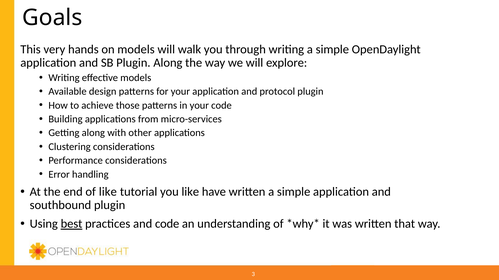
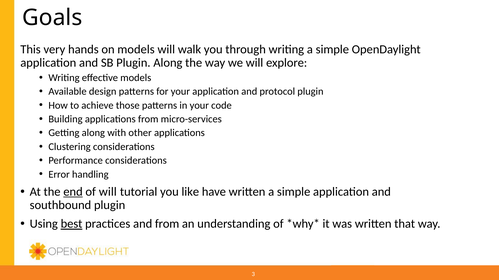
end underline: none -> present
of like: like -> will
and code: code -> from
